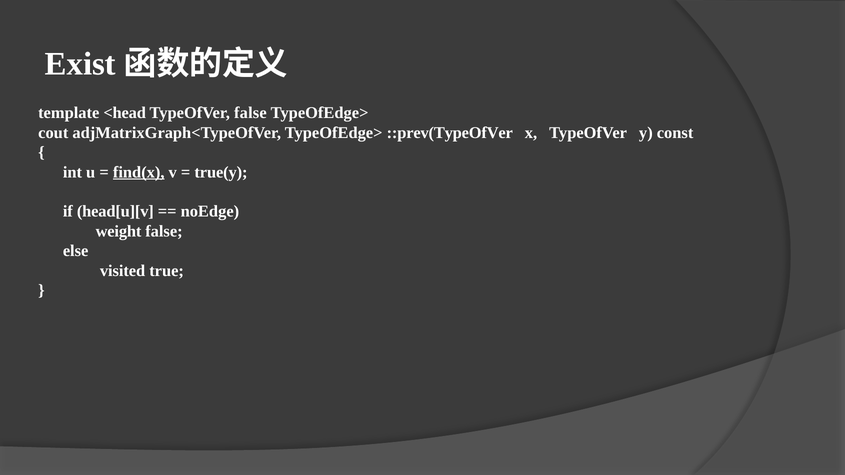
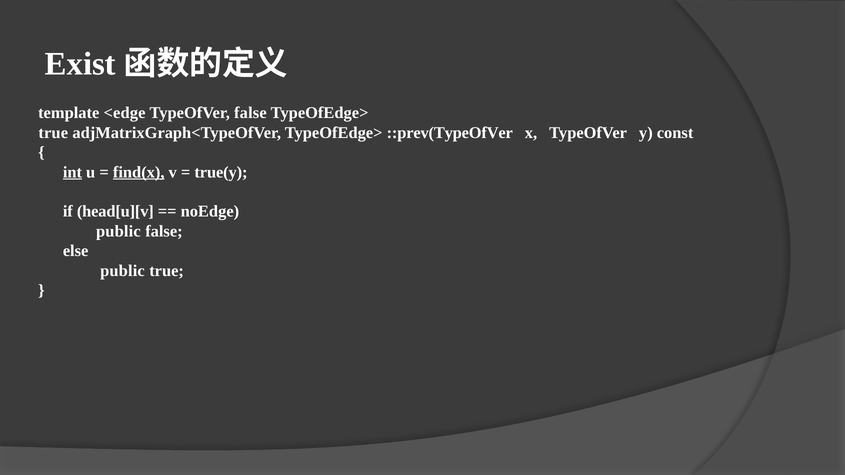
<head: <head -> <edge
cout at (53, 133): cout -> true
int underline: none -> present
weight at (119, 231): weight -> public
visited at (123, 271): visited -> public
